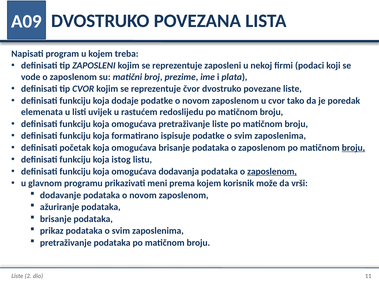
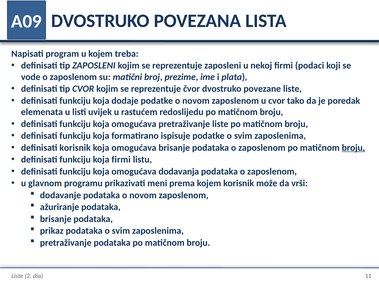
definisati početak: početak -> korisnik
koja istog: istog -> firmi
zaposlenom at (272, 172) underline: present -> none
